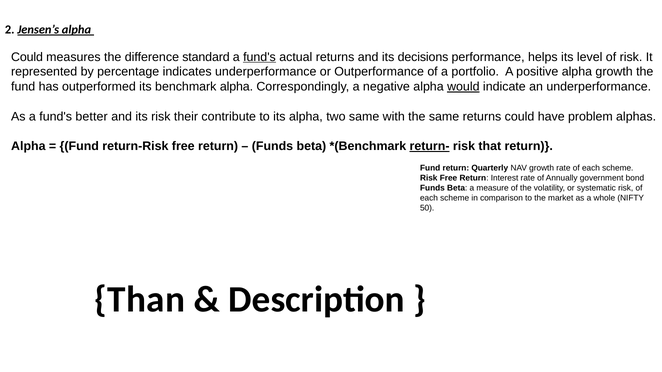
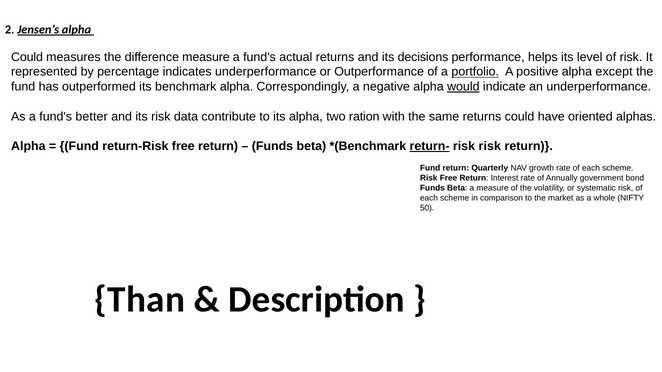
difference standard: standard -> measure
fund's at (259, 57) underline: present -> none
portfolio underline: none -> present
alpha growth: growth -> except
their: their -> data
two same: same -> ration
problem: problem -> oriented
risk that: that -> risk
